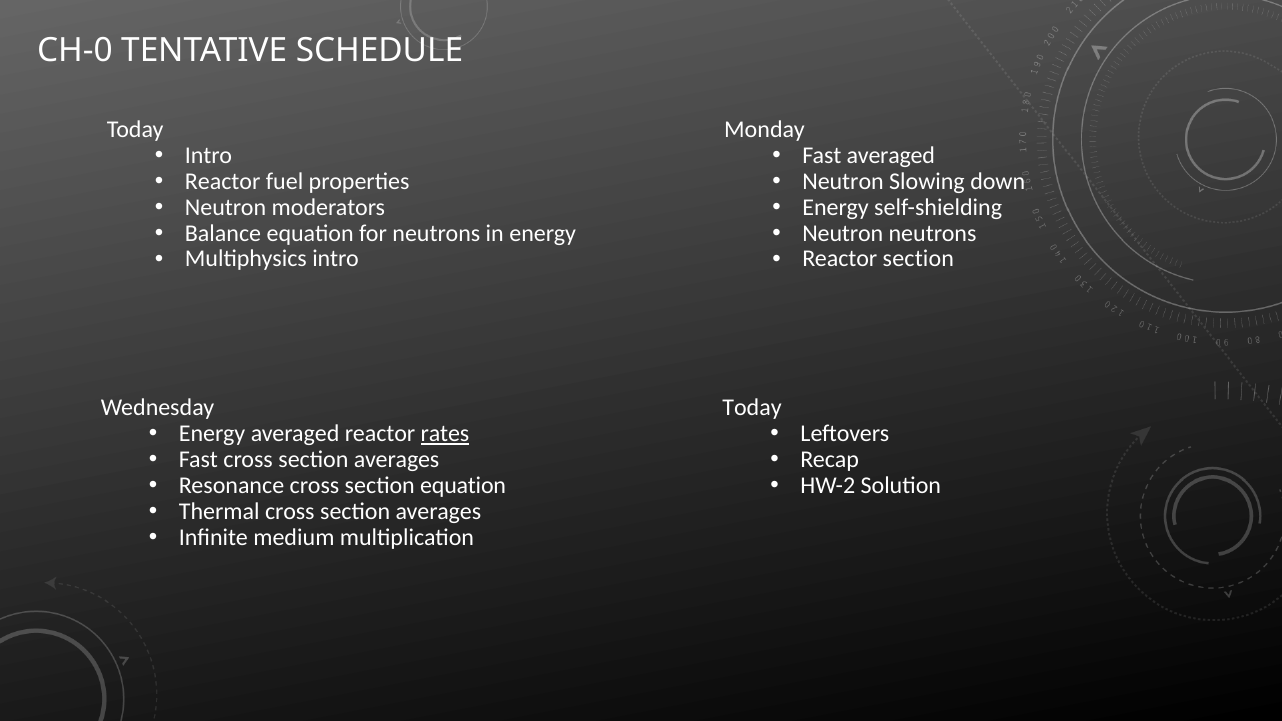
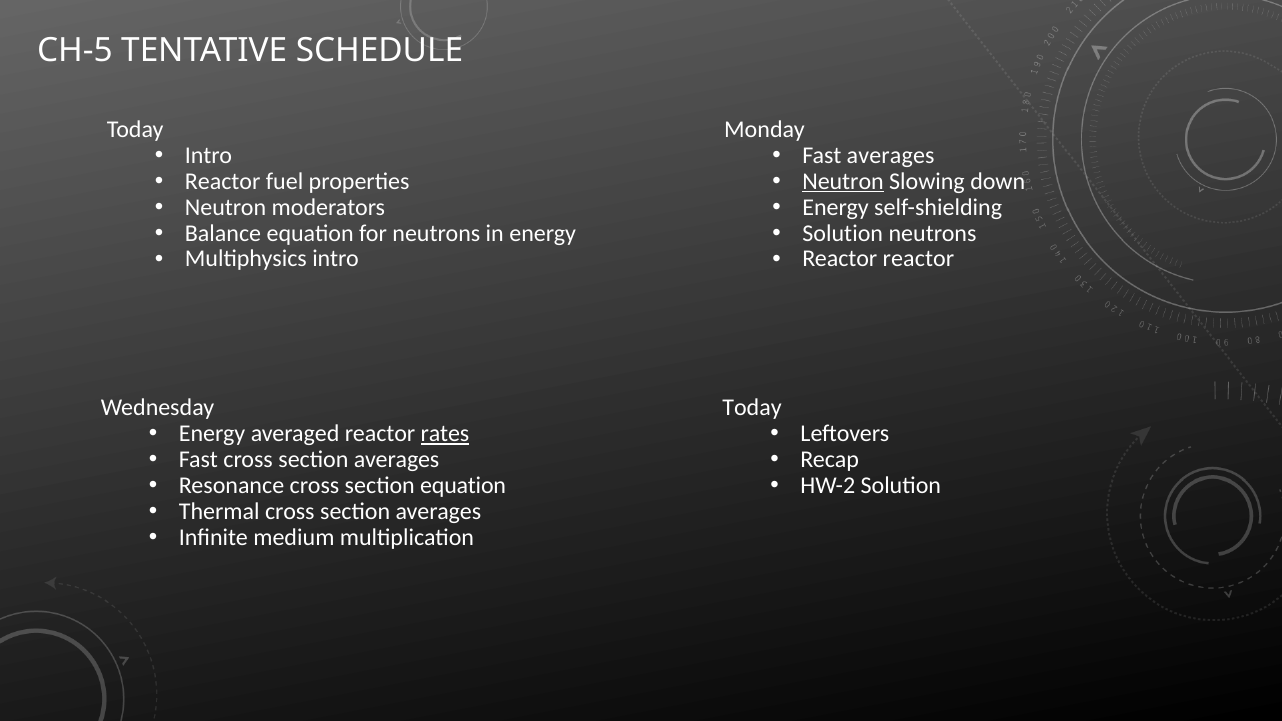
CH-0: CH-0 -> CH-5
Fast averaged: averaged -> averages
Neutron at (843, 181) underline: none -> present
Neutron at (843, 233): Neutron -> Solution
Reactor section: section -> reactor
